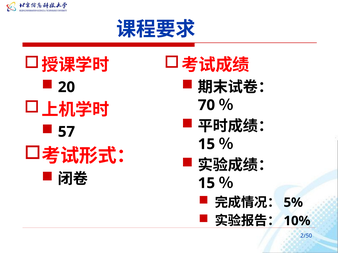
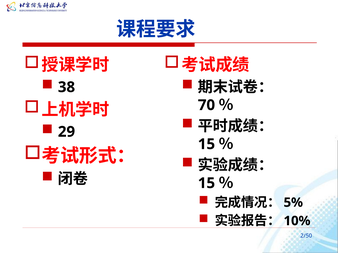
20: 20 -> 38
57: 57 -> 29
